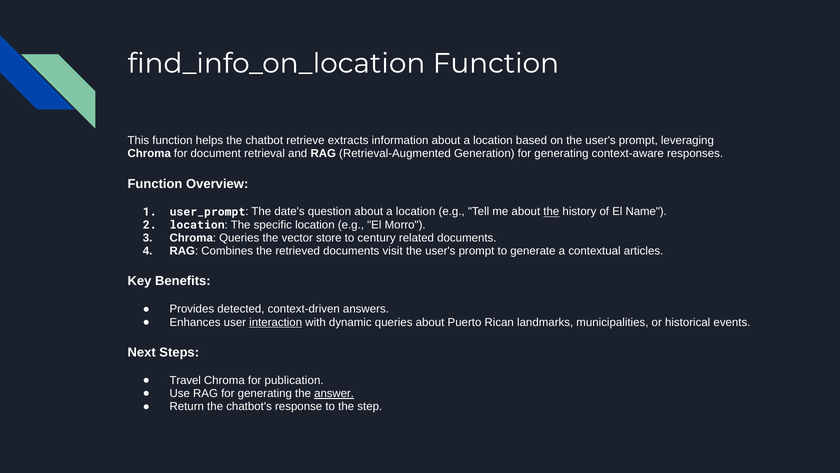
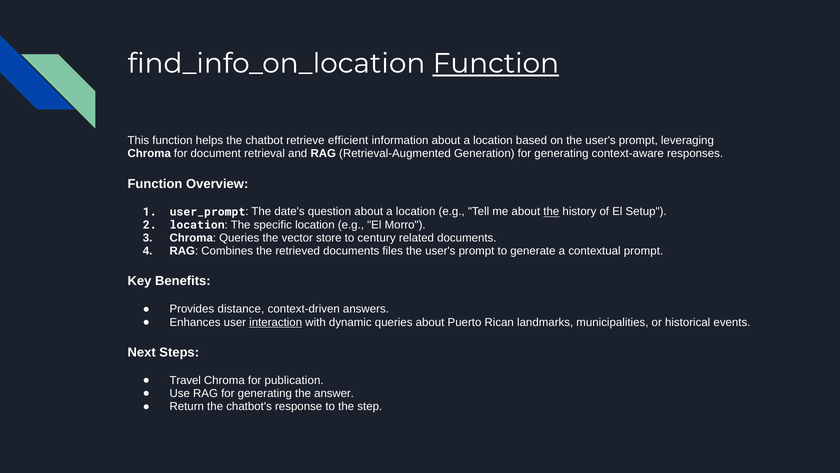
Function at (496, 63) underline: none -> present
extracts: extracts -> efficient
Name: Name -> Setup
visit: visit -> files
contextual articles: articles -> prompt
detected: detected -> distance
answer underline: present -> none
